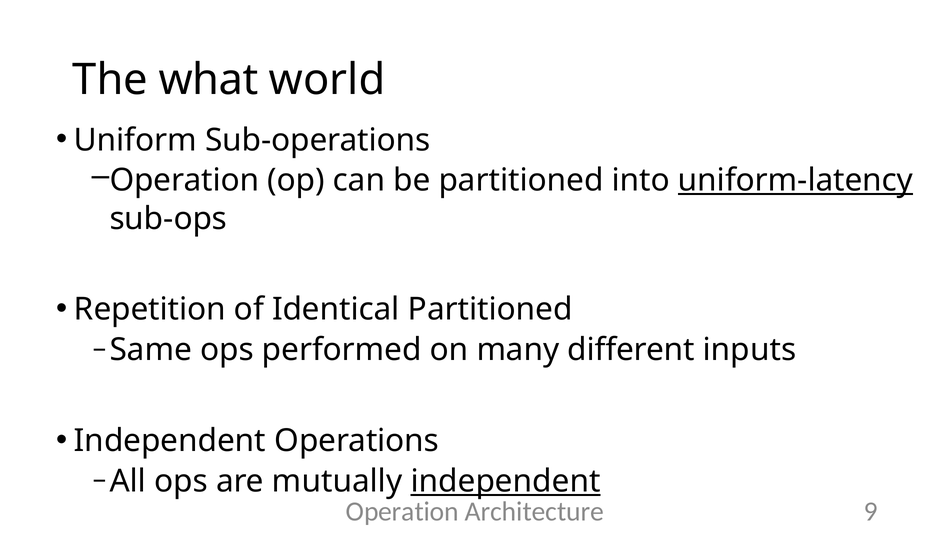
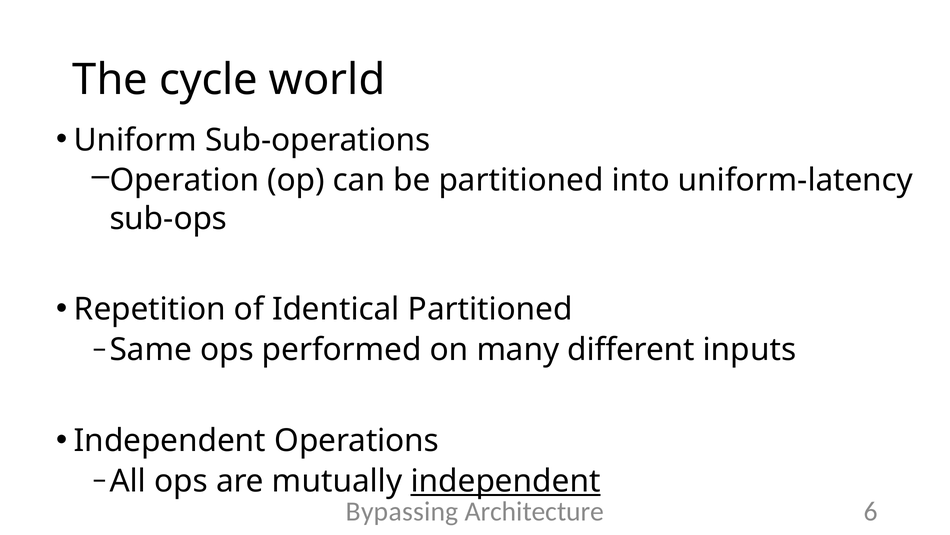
what: what -> cycle
uniform-latency underline: present -> none
Operation at (402, 511): Operation -> Bypassing
9: 9 -> 6
